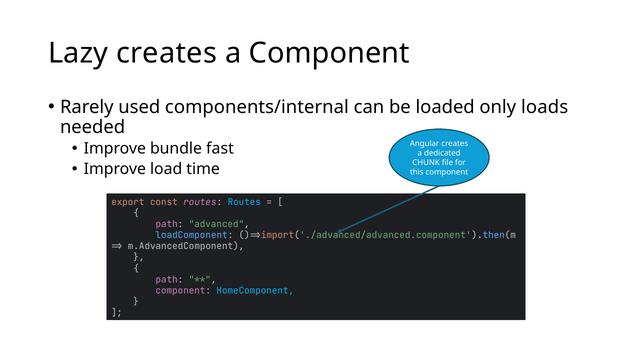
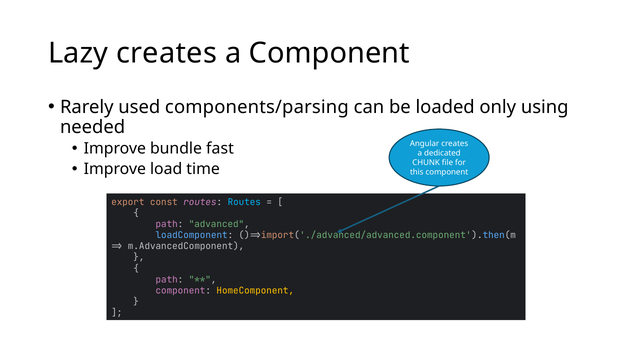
components/internal: components/internal -> components/parsing
loads: loads -> using
HomeComponent colour: light blue -> yellow
